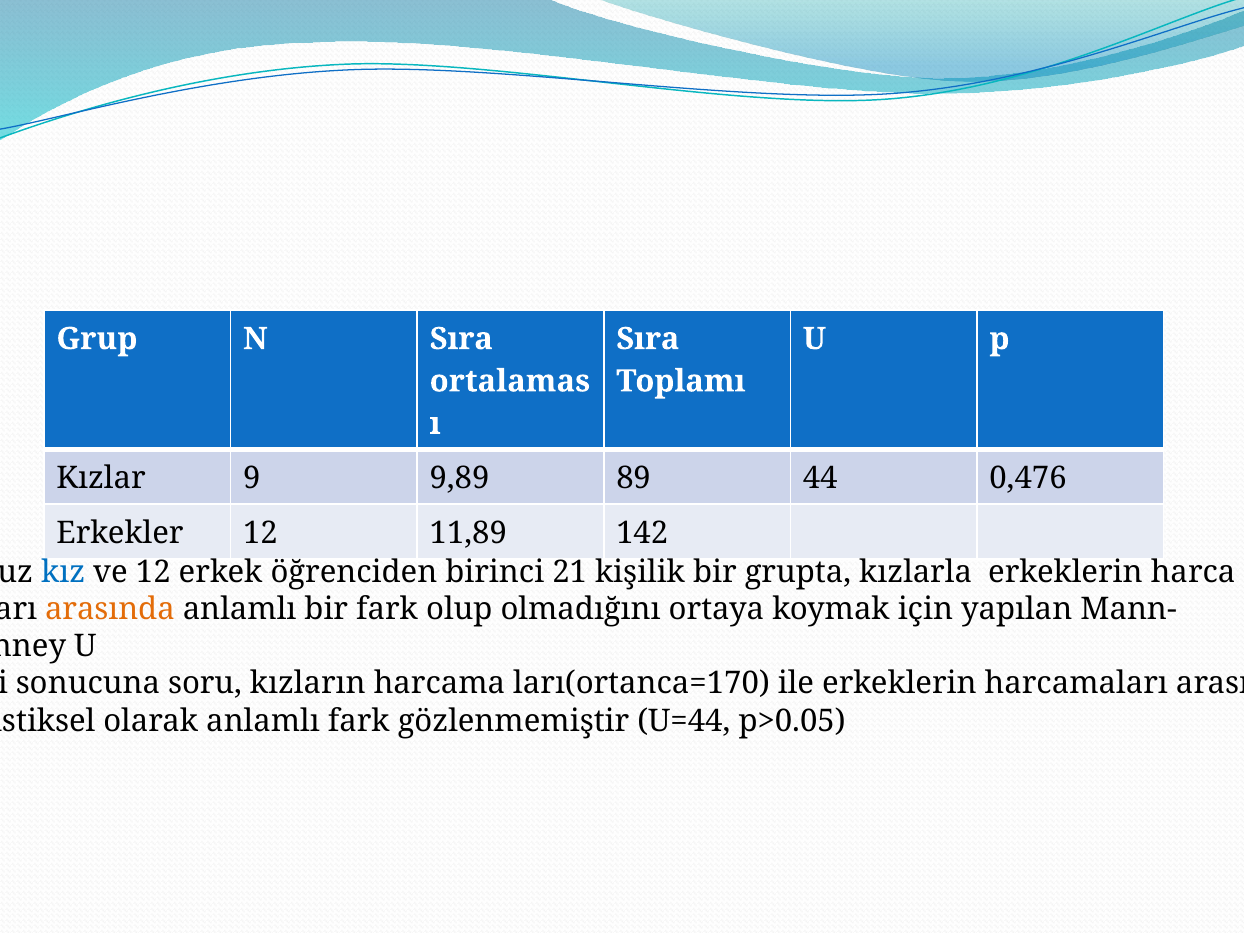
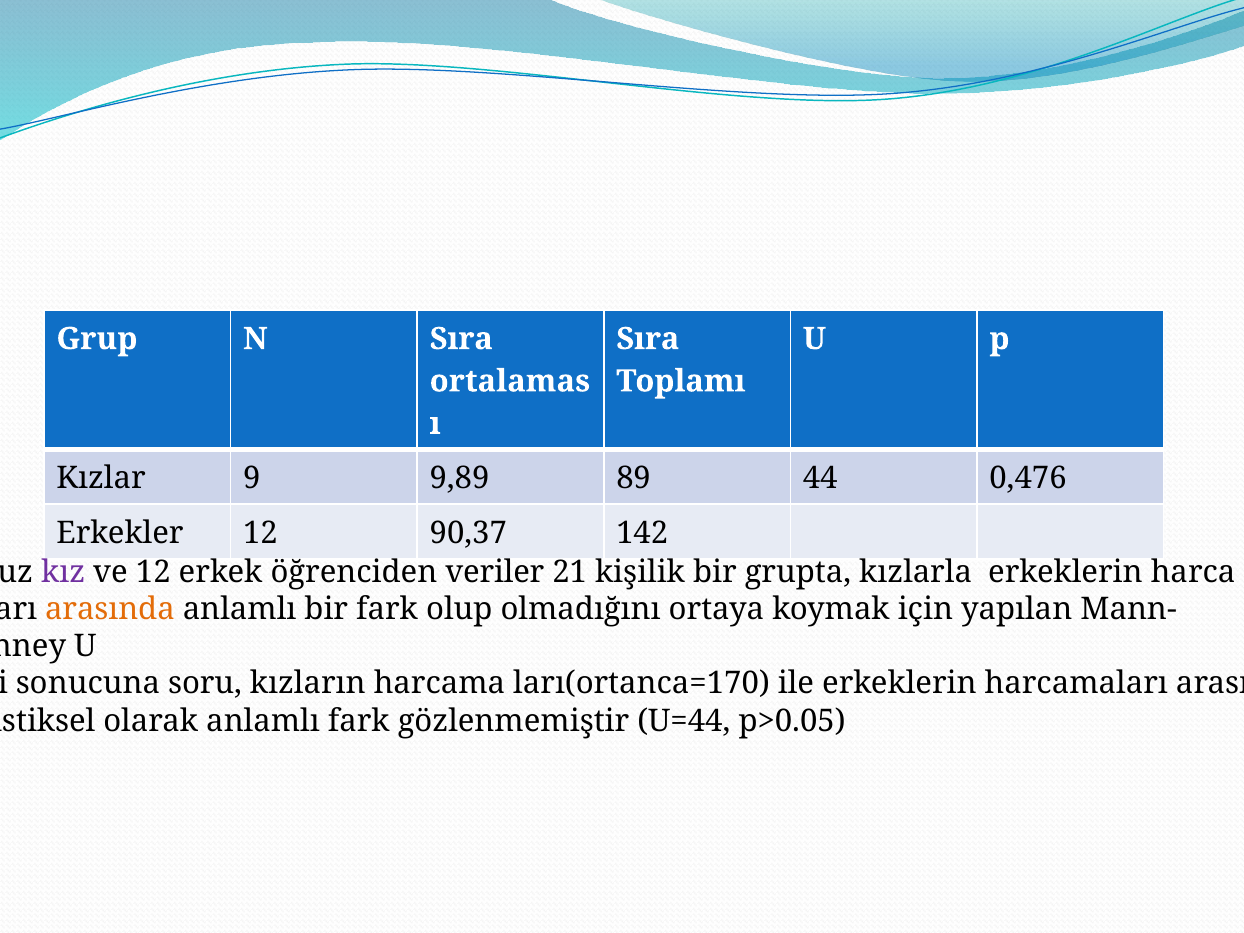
11,89: 11,89 -> 90,37
kız colour: blue -> purple
birinci: birinci -> veriler
